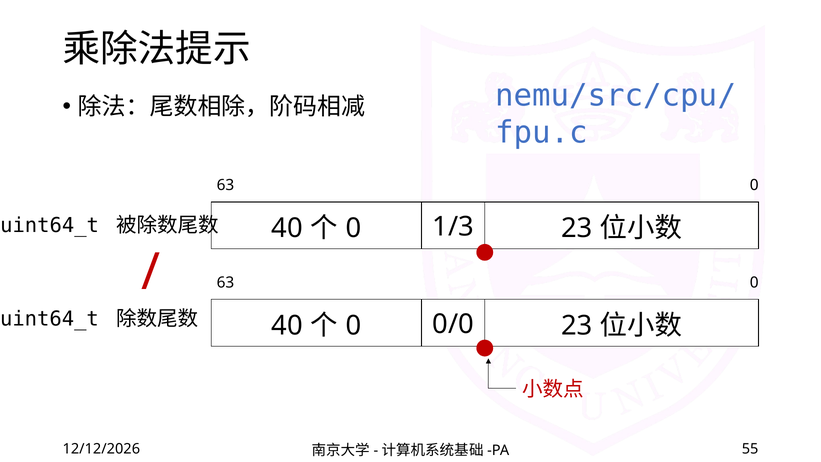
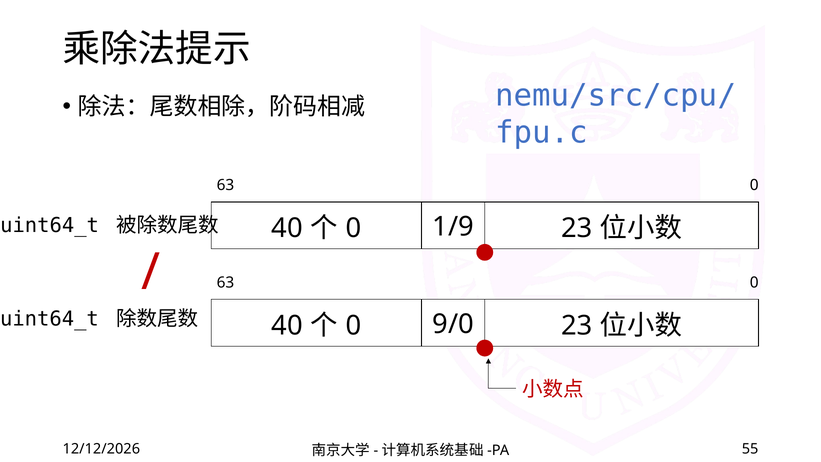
1/3: 1/3 -> 1/9
0/0: 0/0 -> 9/0
